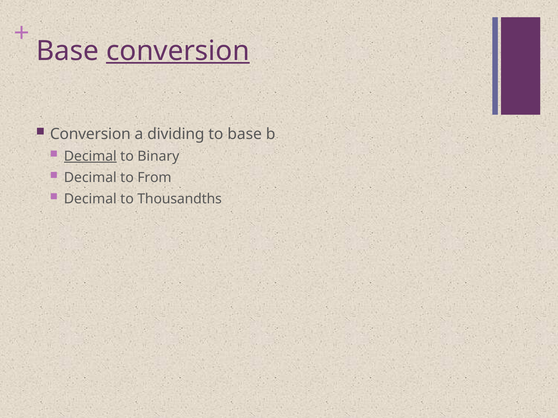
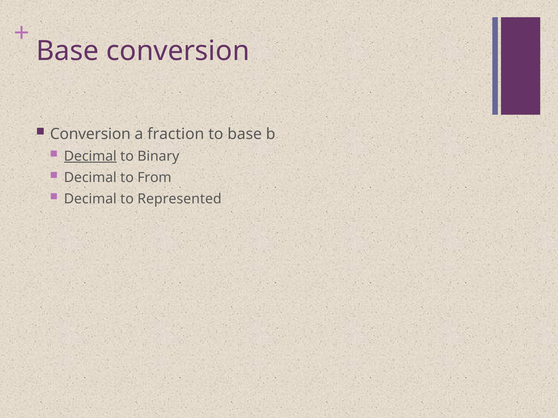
conversion at (178, 51) underline: present -> none
dividing: dividing -> fraction
Thousandths: Thousandths -> Represented
